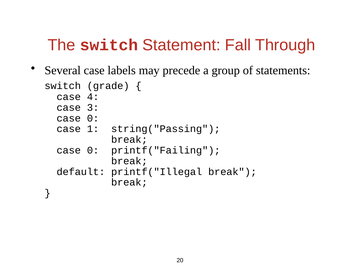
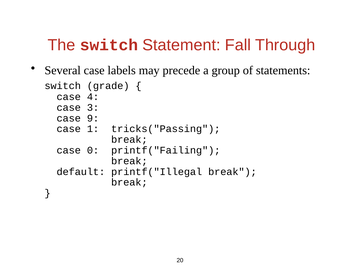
0 at (93, 118): 0 -> 9
string("Passing: string("Passing -> tricks("Passing
